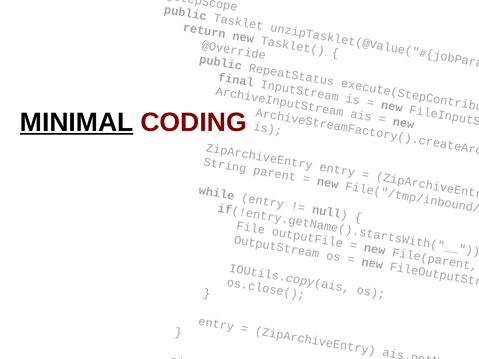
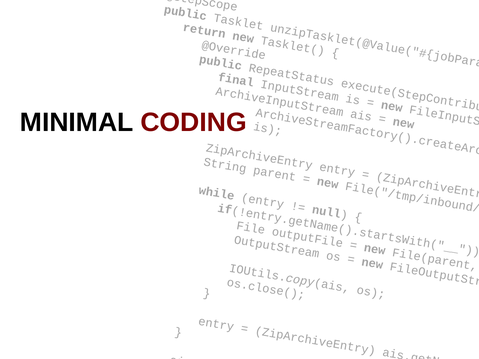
MINIMAL underline: present -> none
